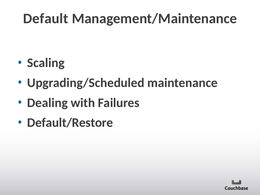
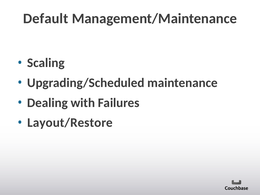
Default/Restore: Default/Restore -> Layout/Restore
